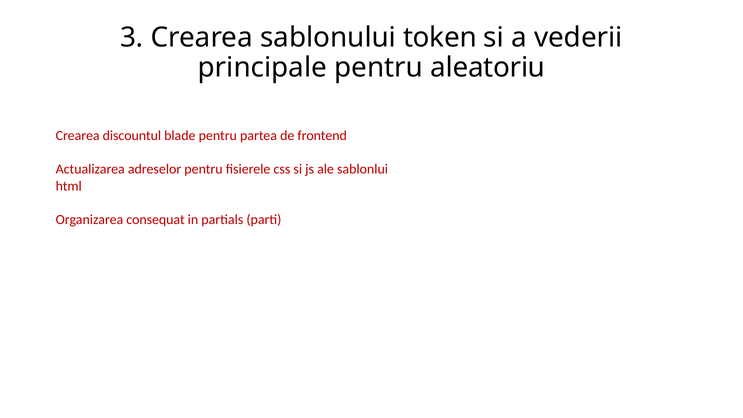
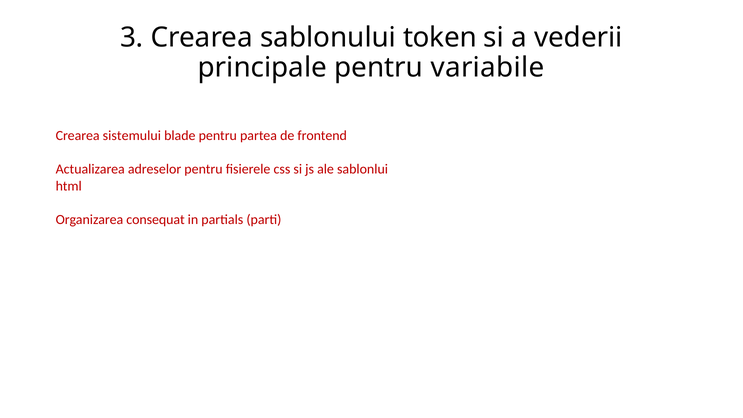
aleatoriu: aleatoriu -> variabile
discountul: discountul -> sistemului
